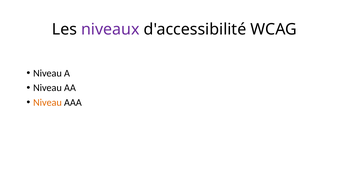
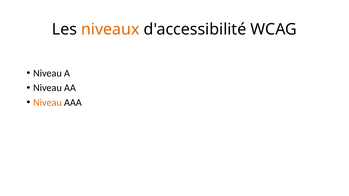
niveaux colour: purple -> orange
